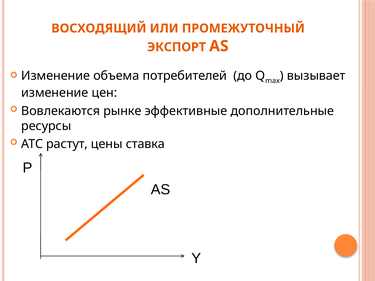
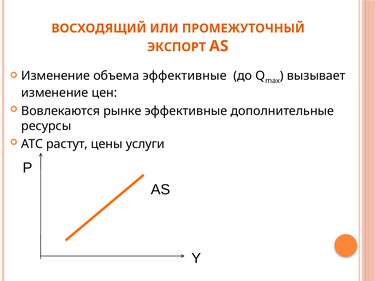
объема потребителей: потребителей -> эффективные
ставка: ставка -> услуги
